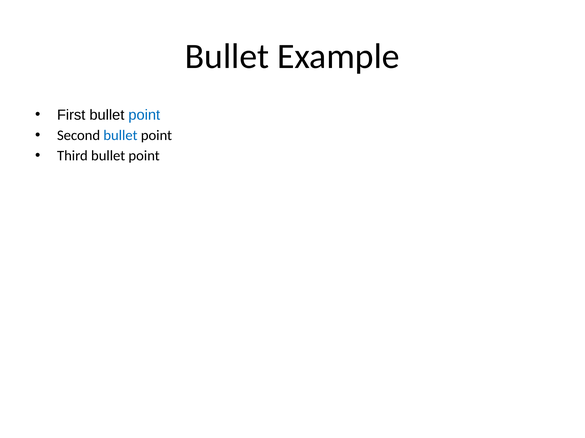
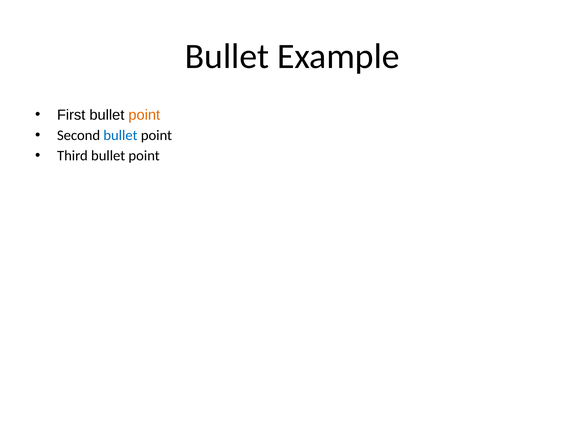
point at (144, 115) colour: blue -> orange
